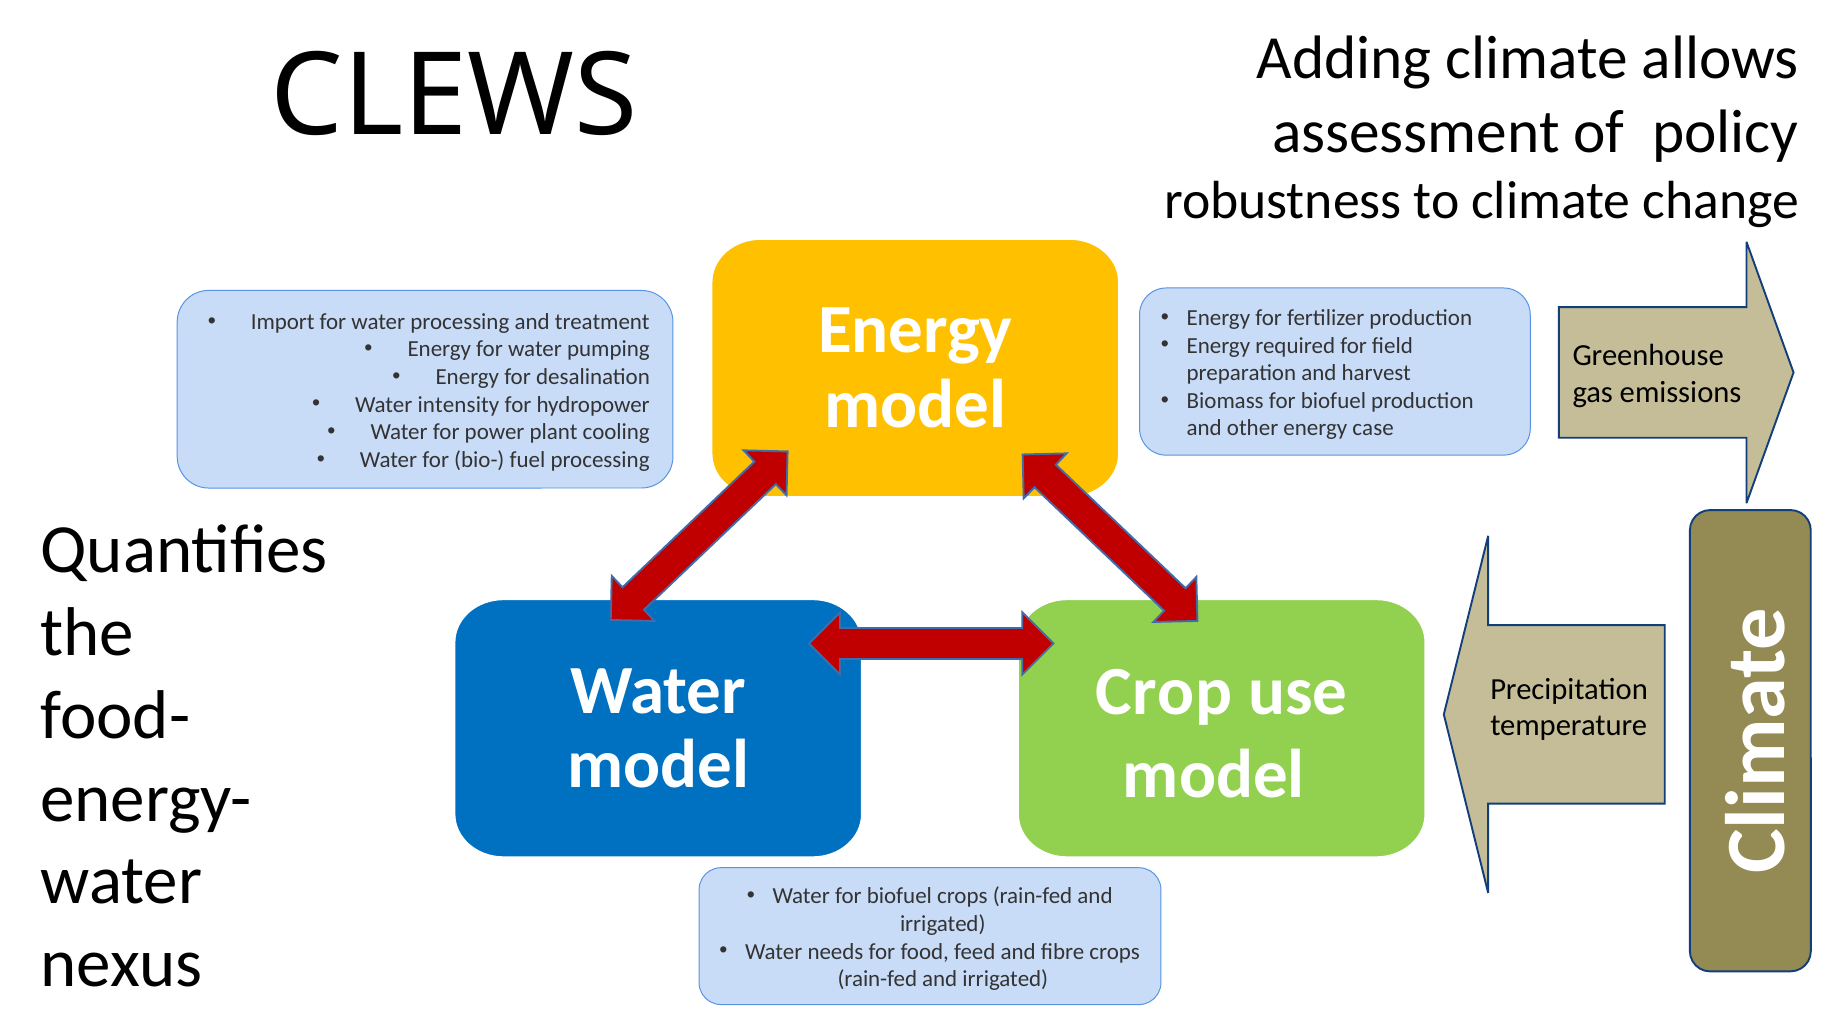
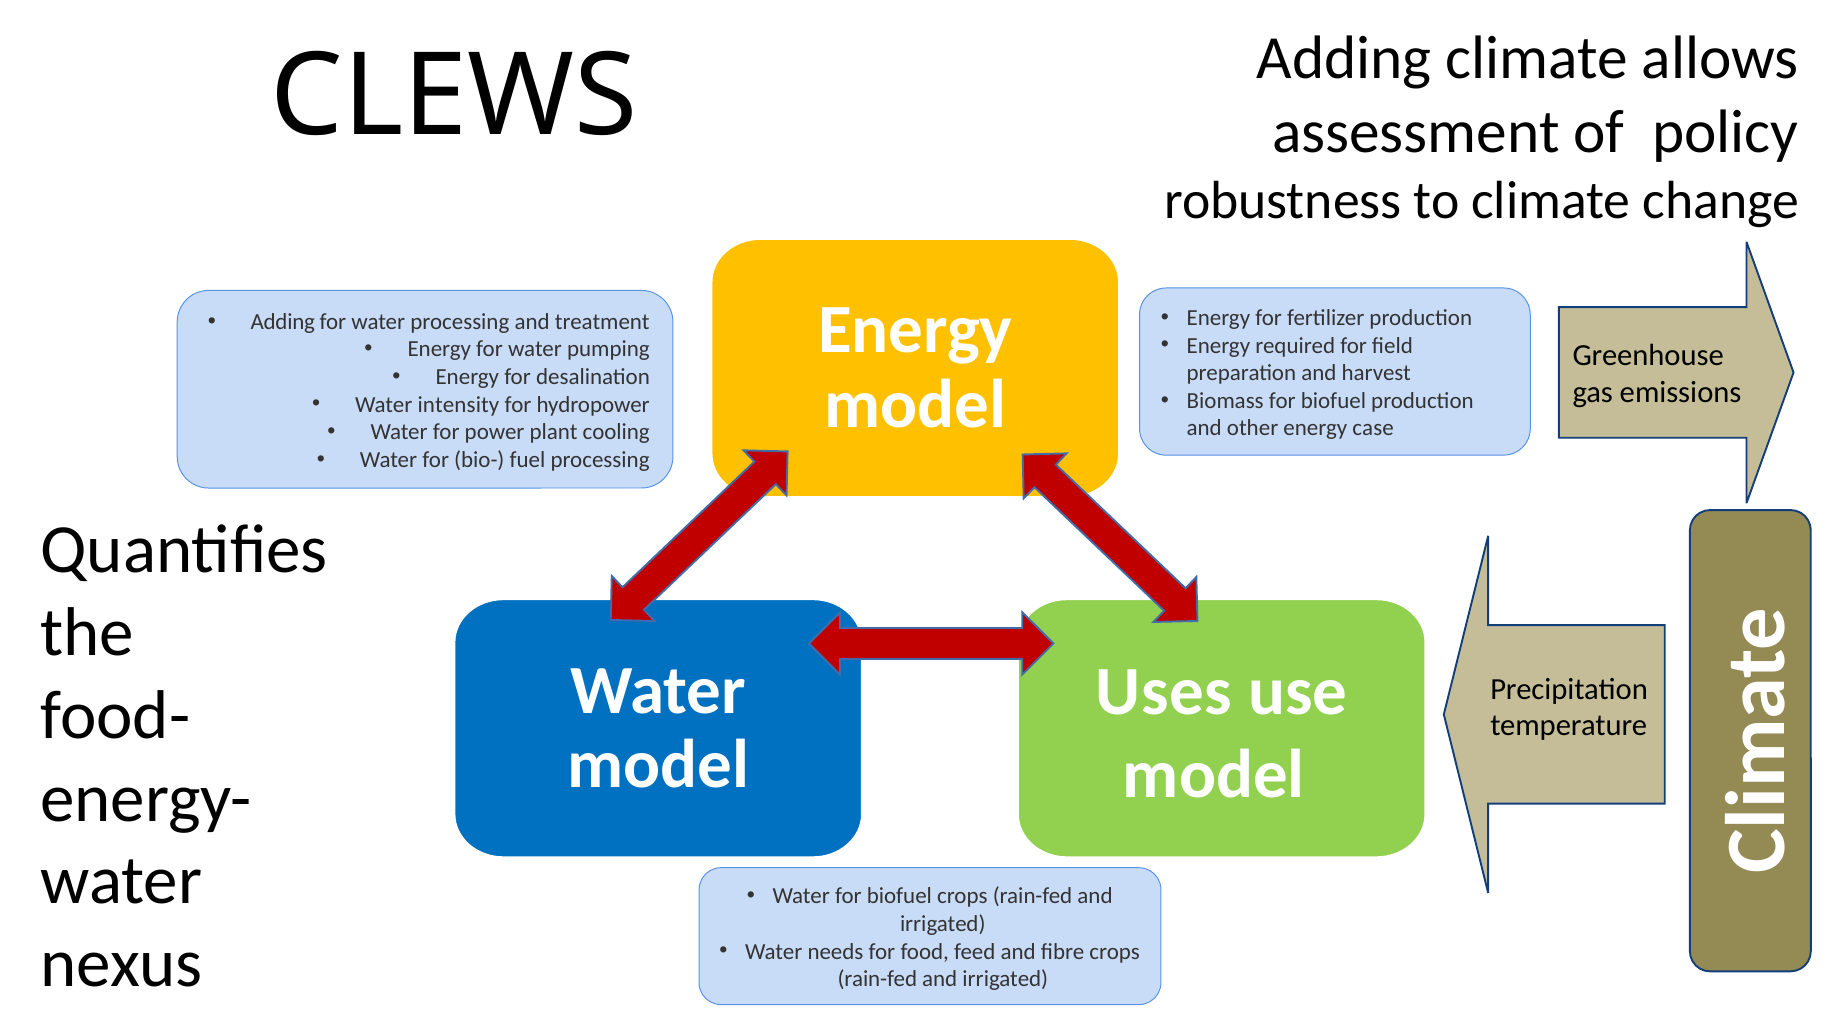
Import at (283, 322): Import -> Adding
Crop: Crop -> Uses
